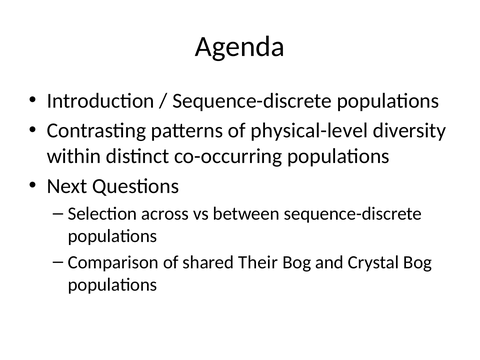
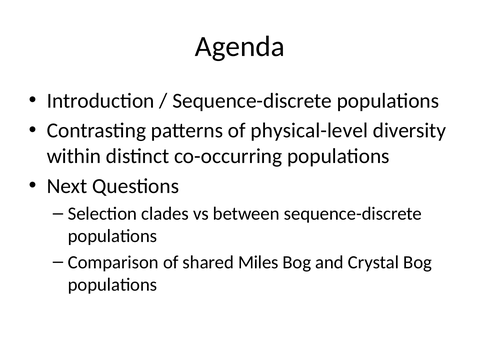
across: across -> clades
Their: Their -> Miles
